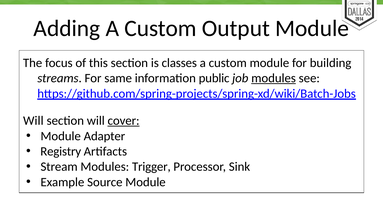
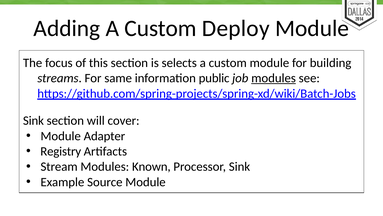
Output: Output -> Deploy
classes: classes -> selects
Will at (33, 120): Will -> Sink
cover underline: present -> none
Trigger: Trigger -> Known
